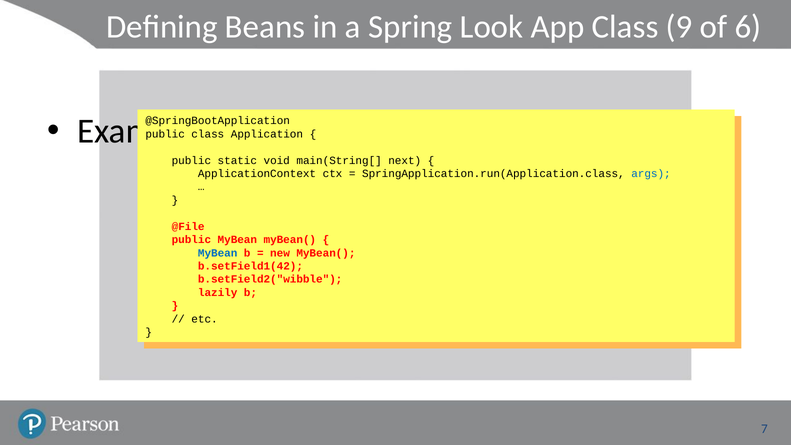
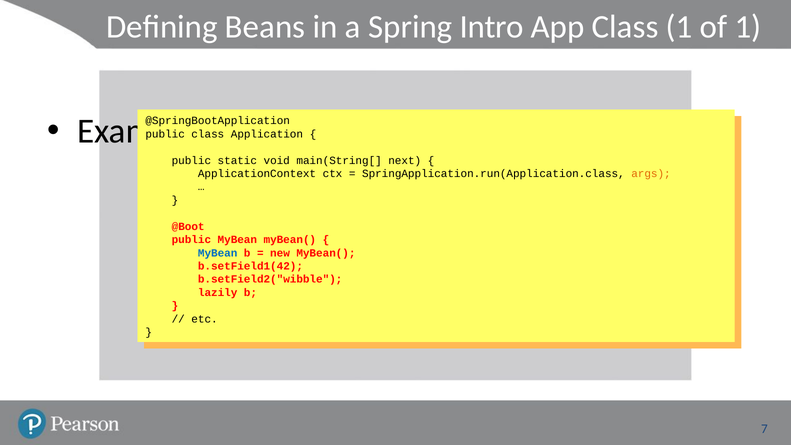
Look: Look -> Intro
Class 9: 9 -> 1
of 6: 6 -> 1
args at (651, 174) colour: blue -> orange
@File: @File -> @Boot
